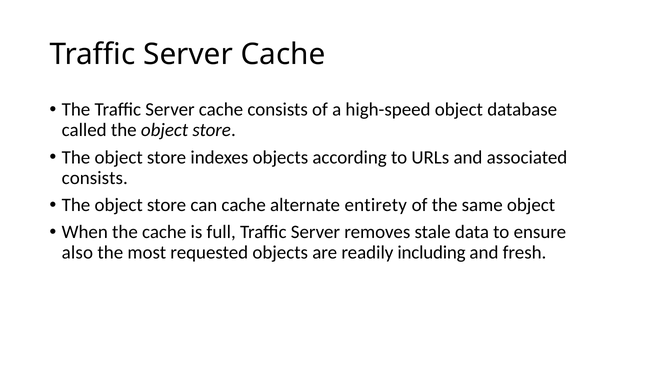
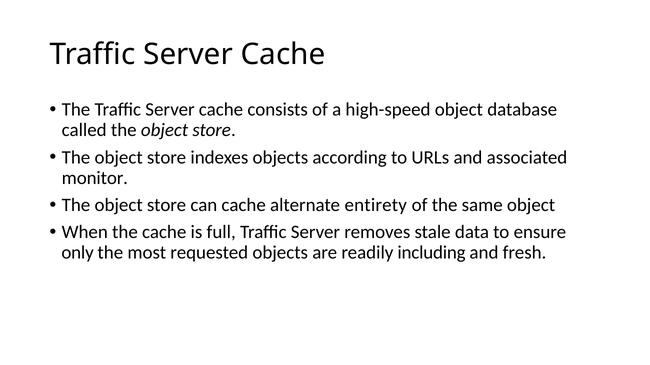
consists at (95, 178): consists -> monitor
also: also -> only
